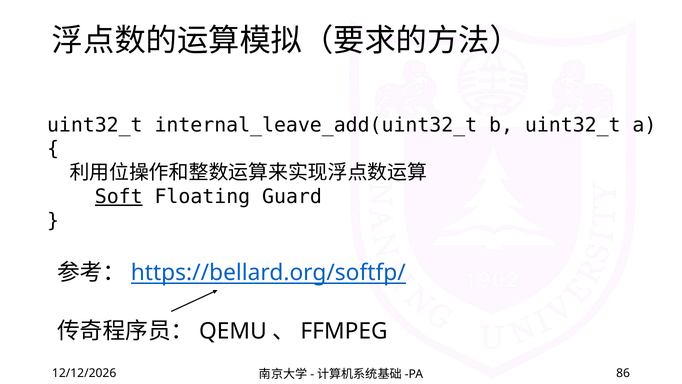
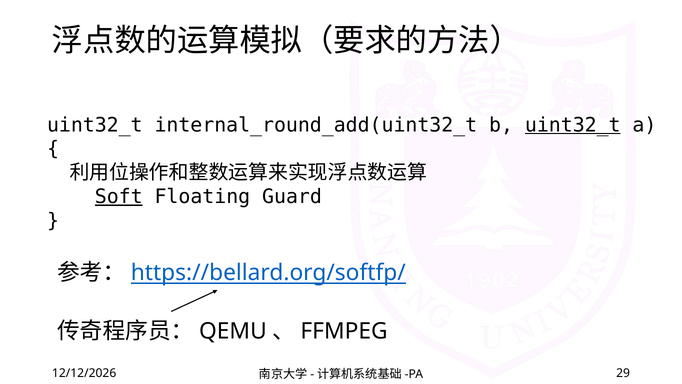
internal_leave_add(uint32_t: internal_leave_add(uint32_t -> internal_round_add(uint32_t
uint32_t at (573, 125) underline: none -> present
86: 86 -> 29
